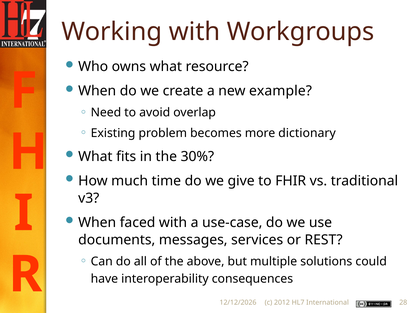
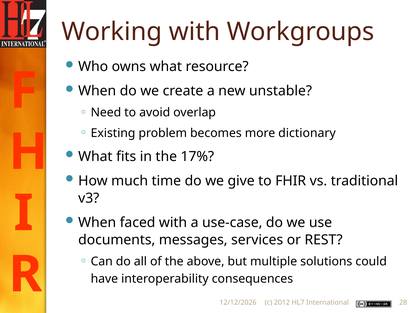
example: example -> unstable
30%: 30% -> 17%
